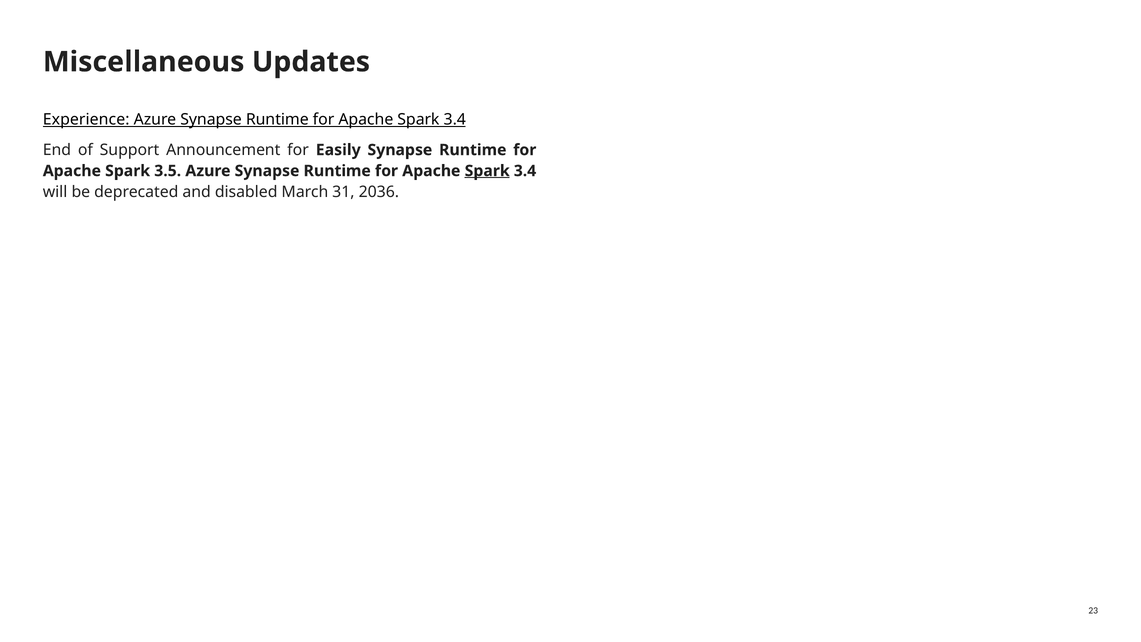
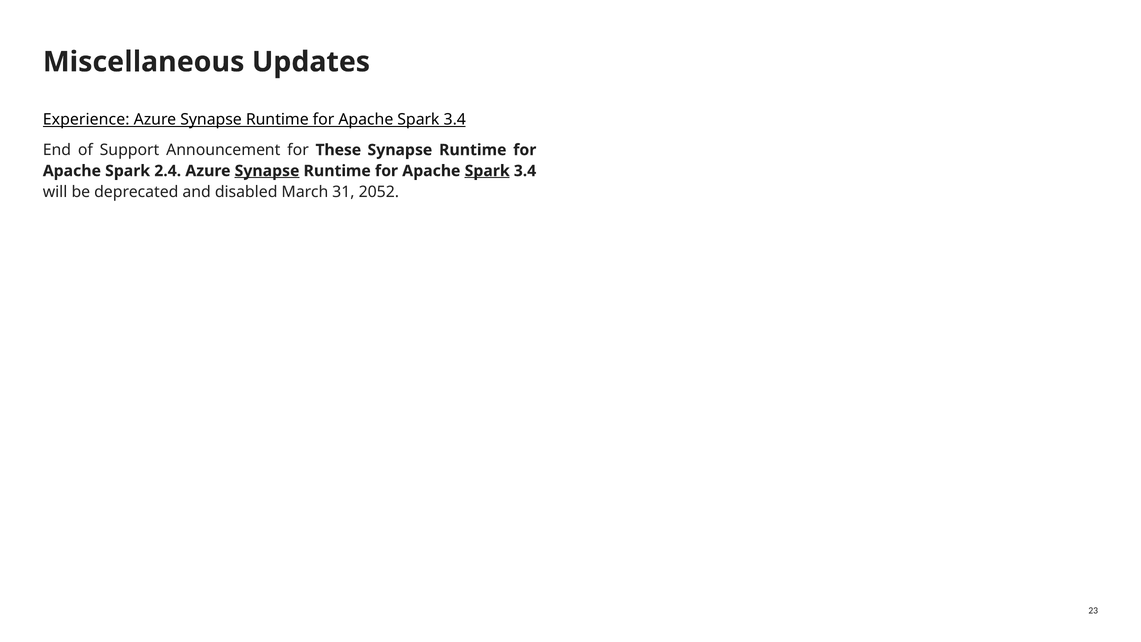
Easily: Easily -> These
3.5: 3.5 -> 2.4
Synapse at (267, 171) underline: none -> present
2036: 2036 -> 2052
